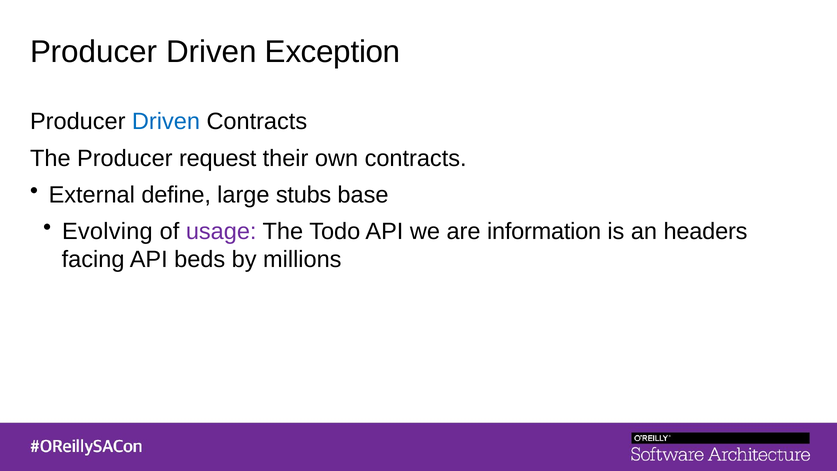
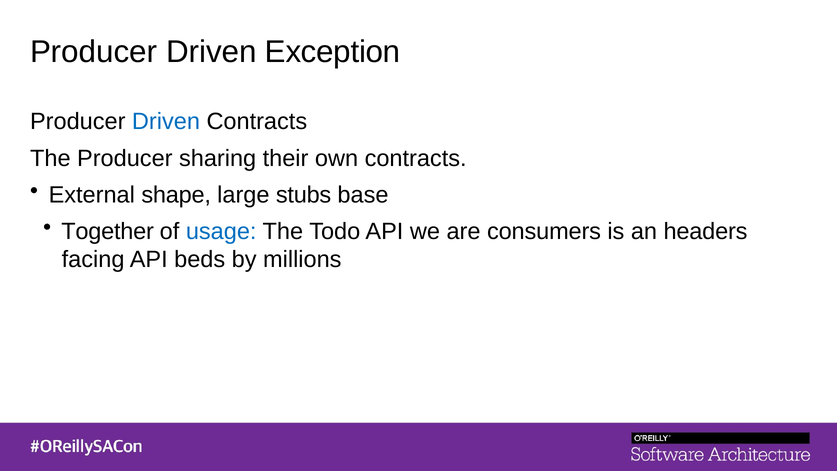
request: request -> sharing
define: define -> shape
Evolving: Evolving -> Together
usage colour: purple -> blue
information: information -> consumers
